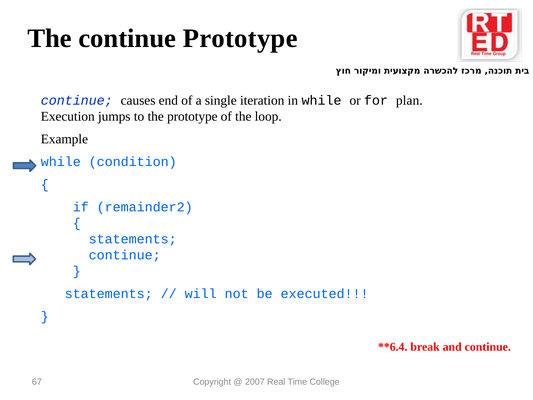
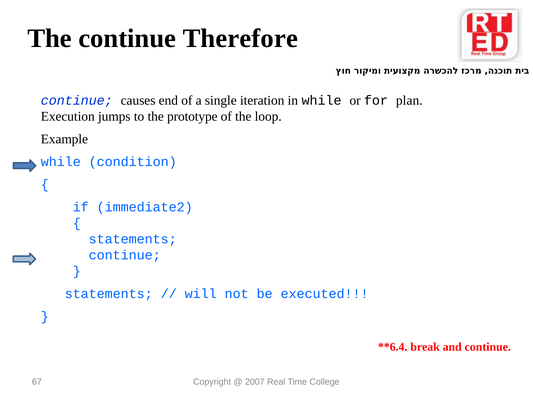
continue Prototype: Prototype -> Therefore
remainder2: remainder2 -> immediate2
